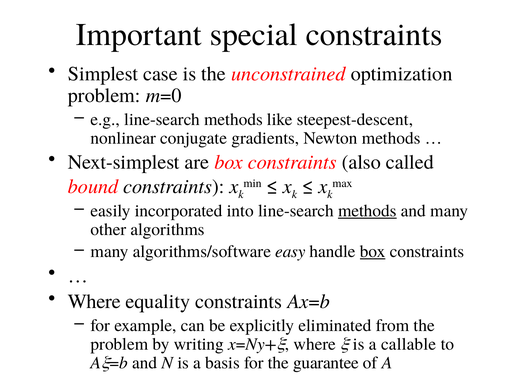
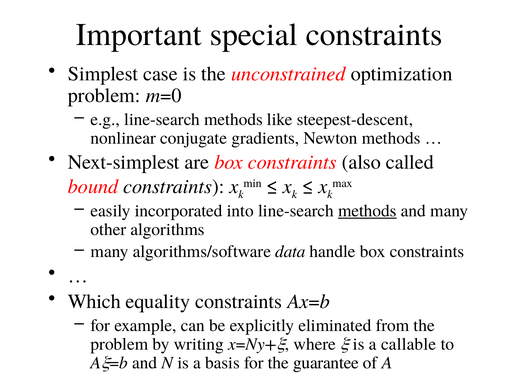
easy: easy -> data
box at (373, 252) underline: present -> none
Where at (94, 302): Where -> Which
